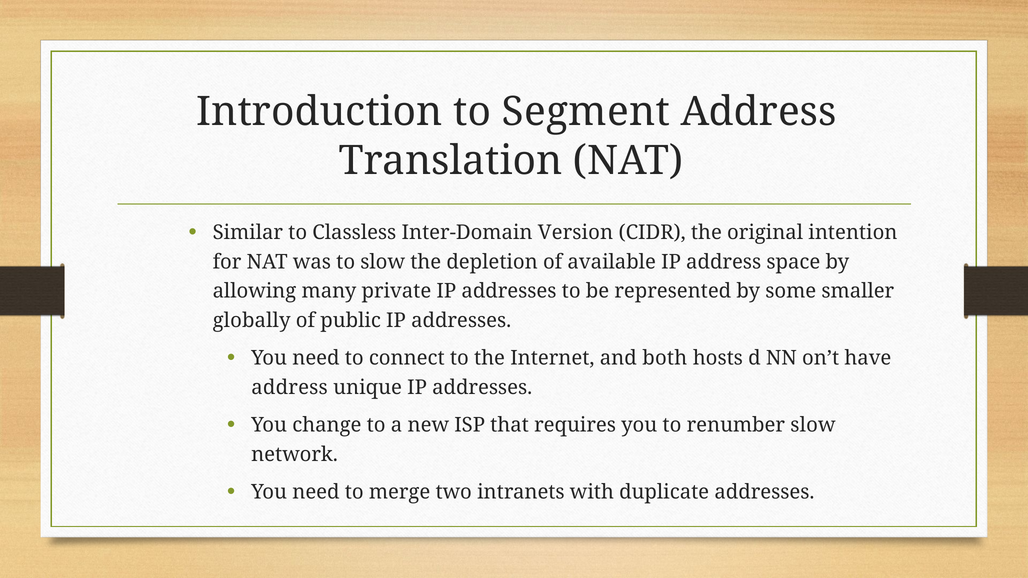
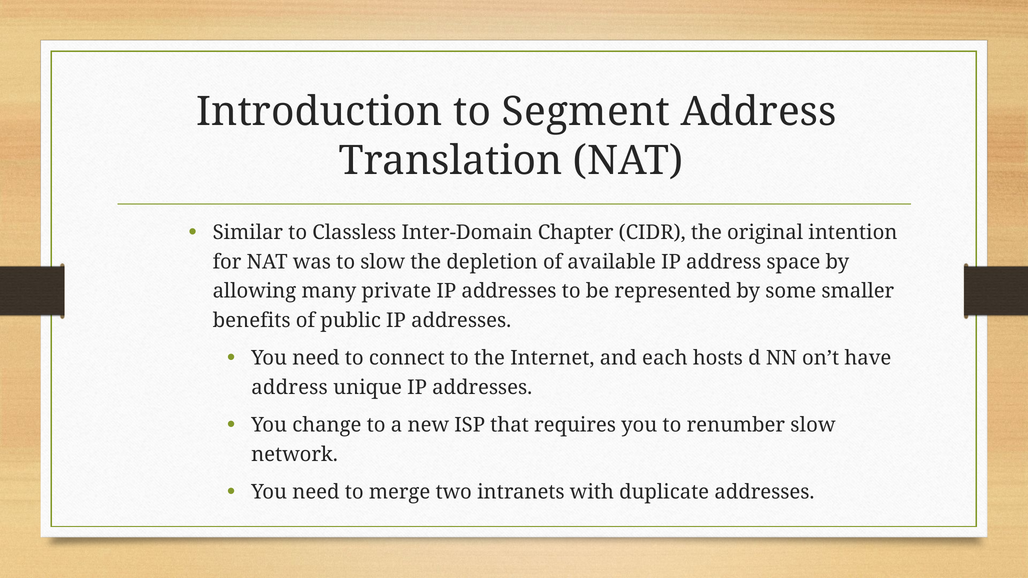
Version: Version -> Chapter
globally: globally -> benefits
both: both -> each
